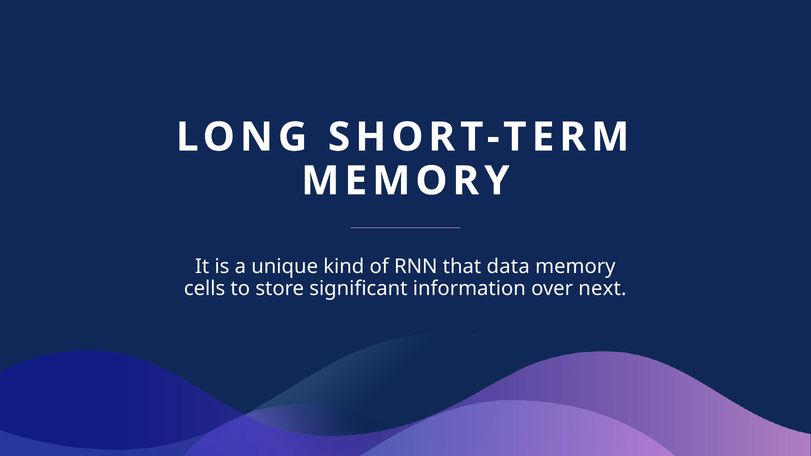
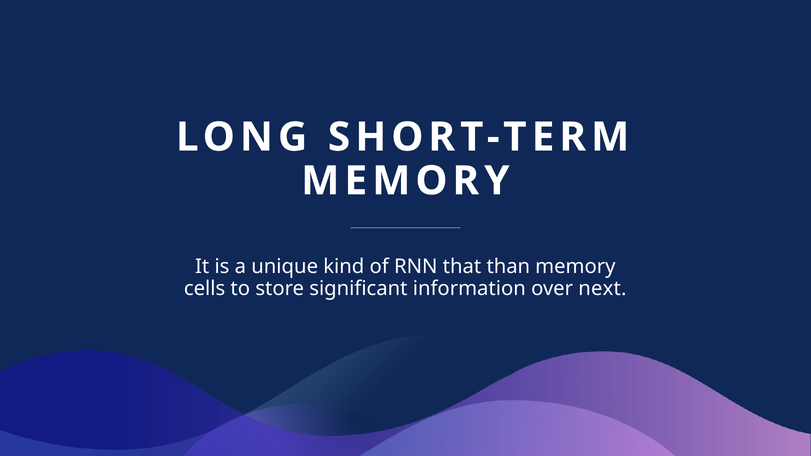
data: data -> than
